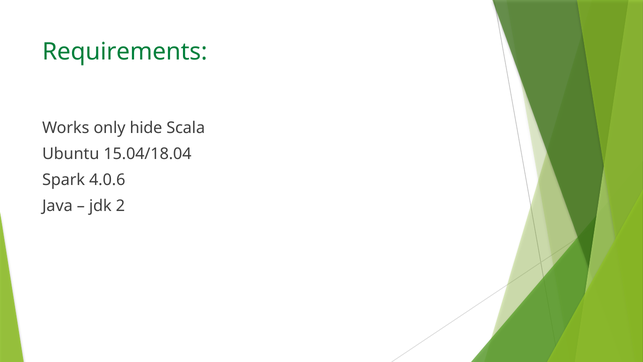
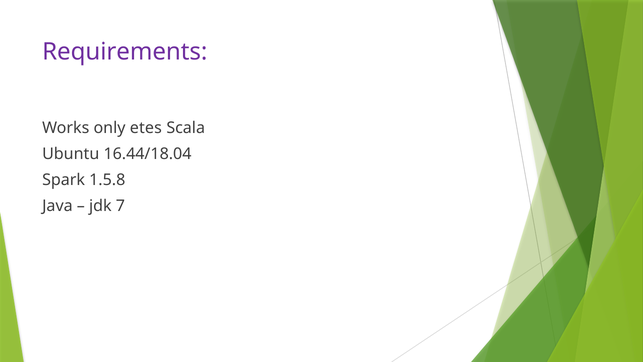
Requirements colour: green -> purple
hide: hide -> etes
15.04/18.04: 15.04/18.04 -> 16.44/18.04
4.0.6: 4.0.6 -> 1.5.8
2: 2 -> 7
